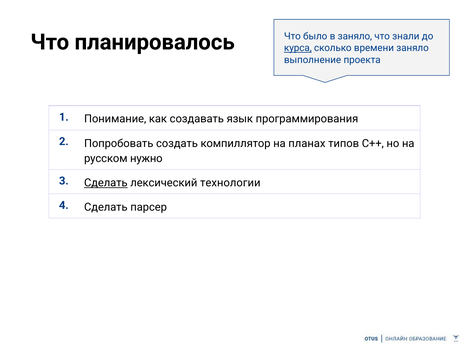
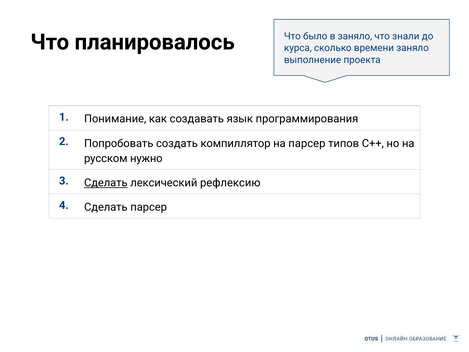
курса underline: present -> none
на планах: планах -> парсер
технологии: технологии -> рефлексию
